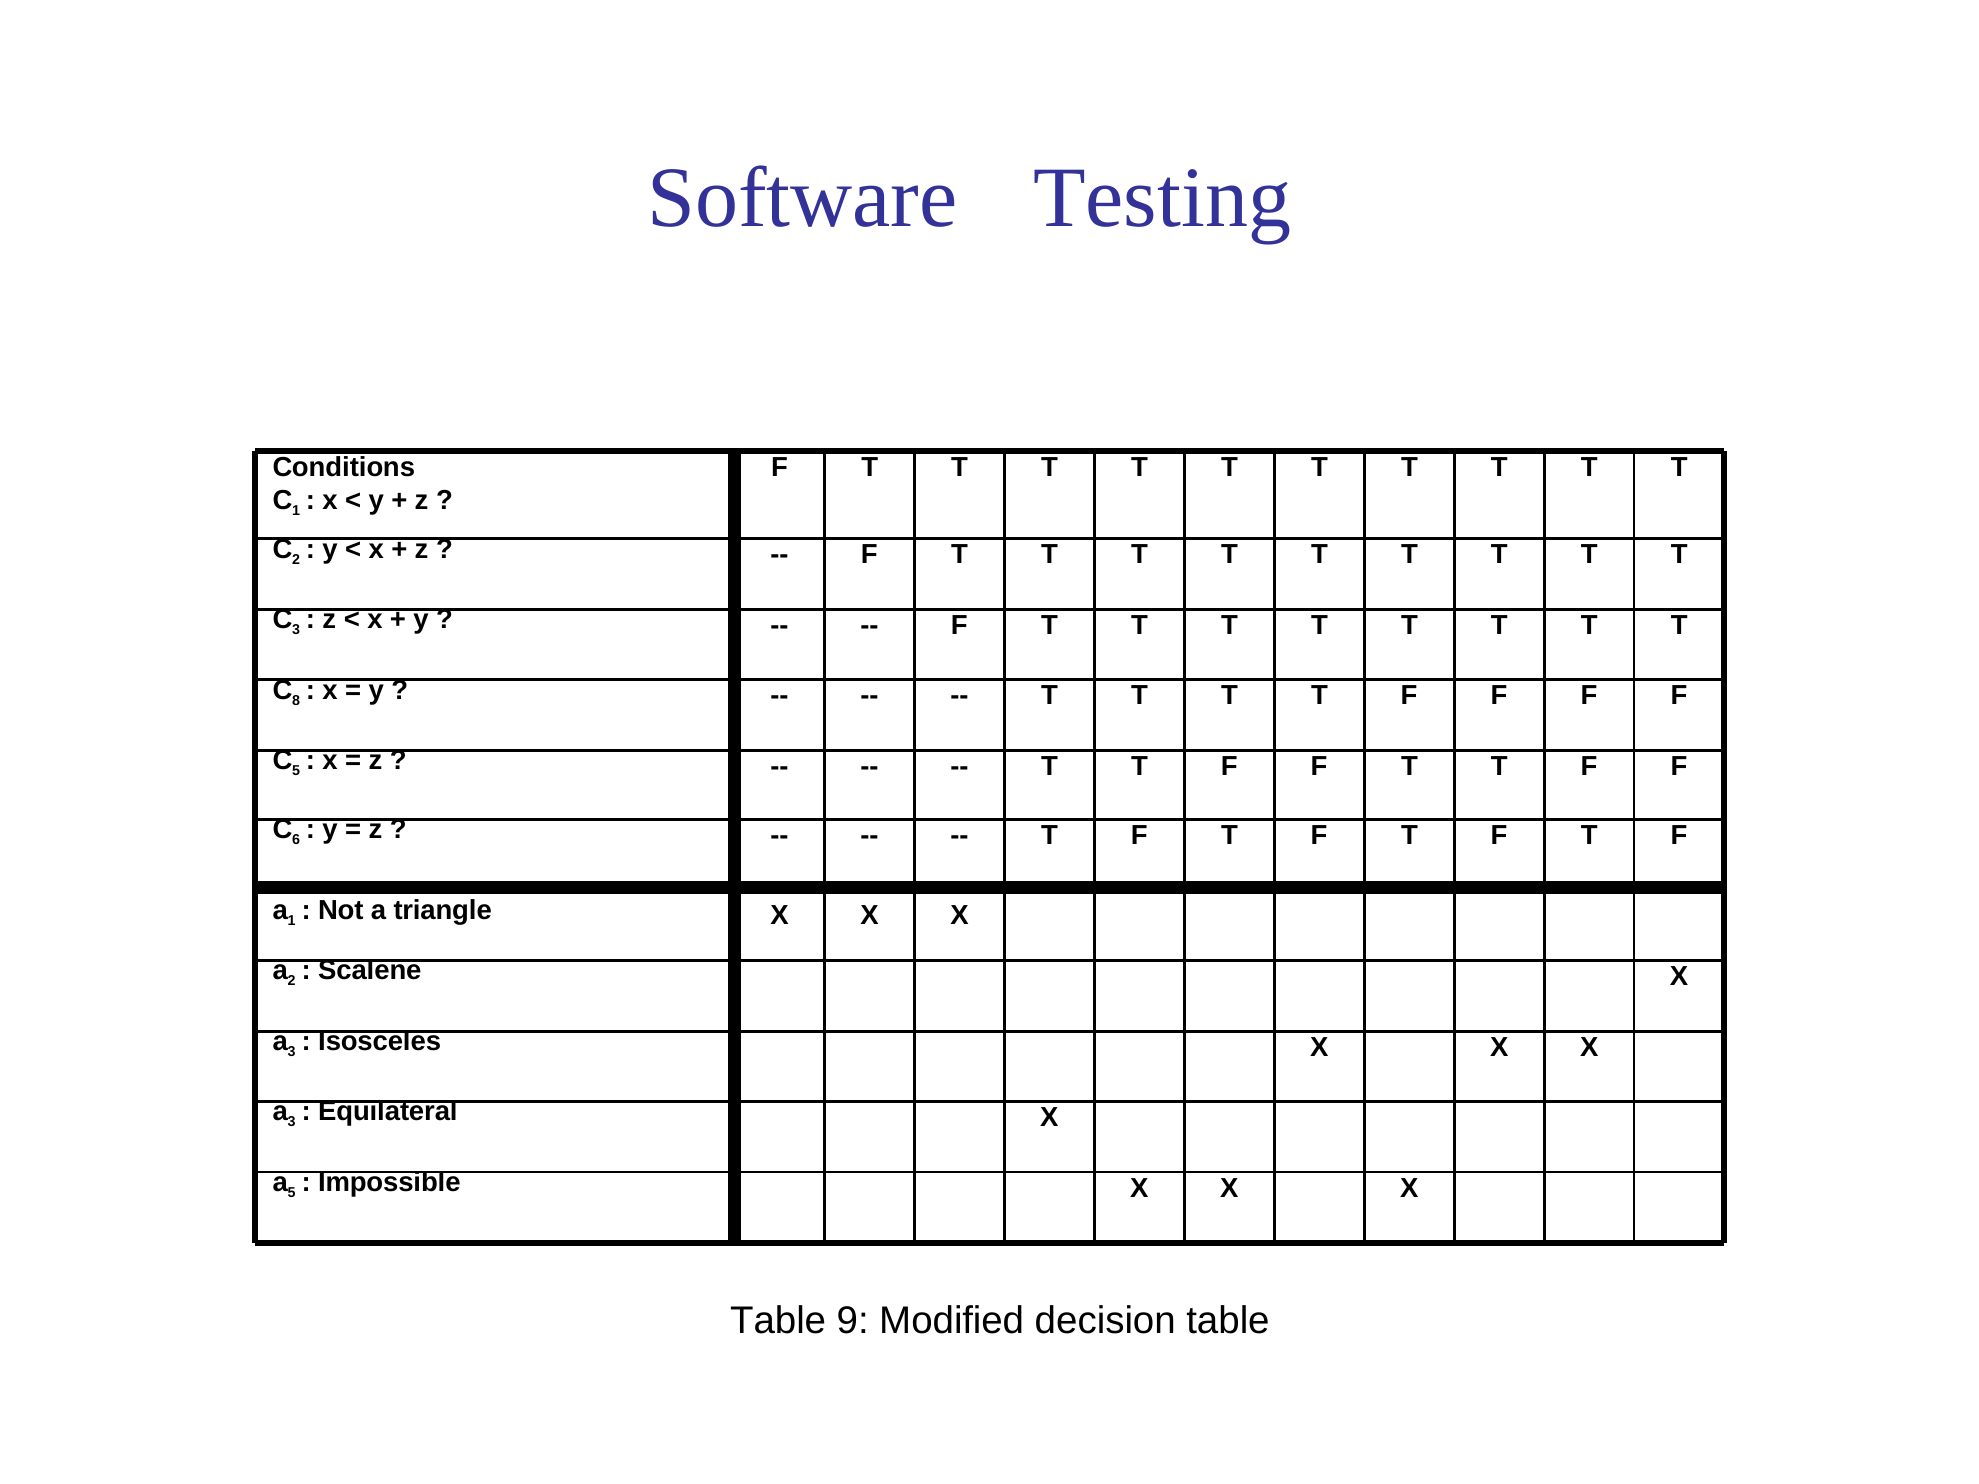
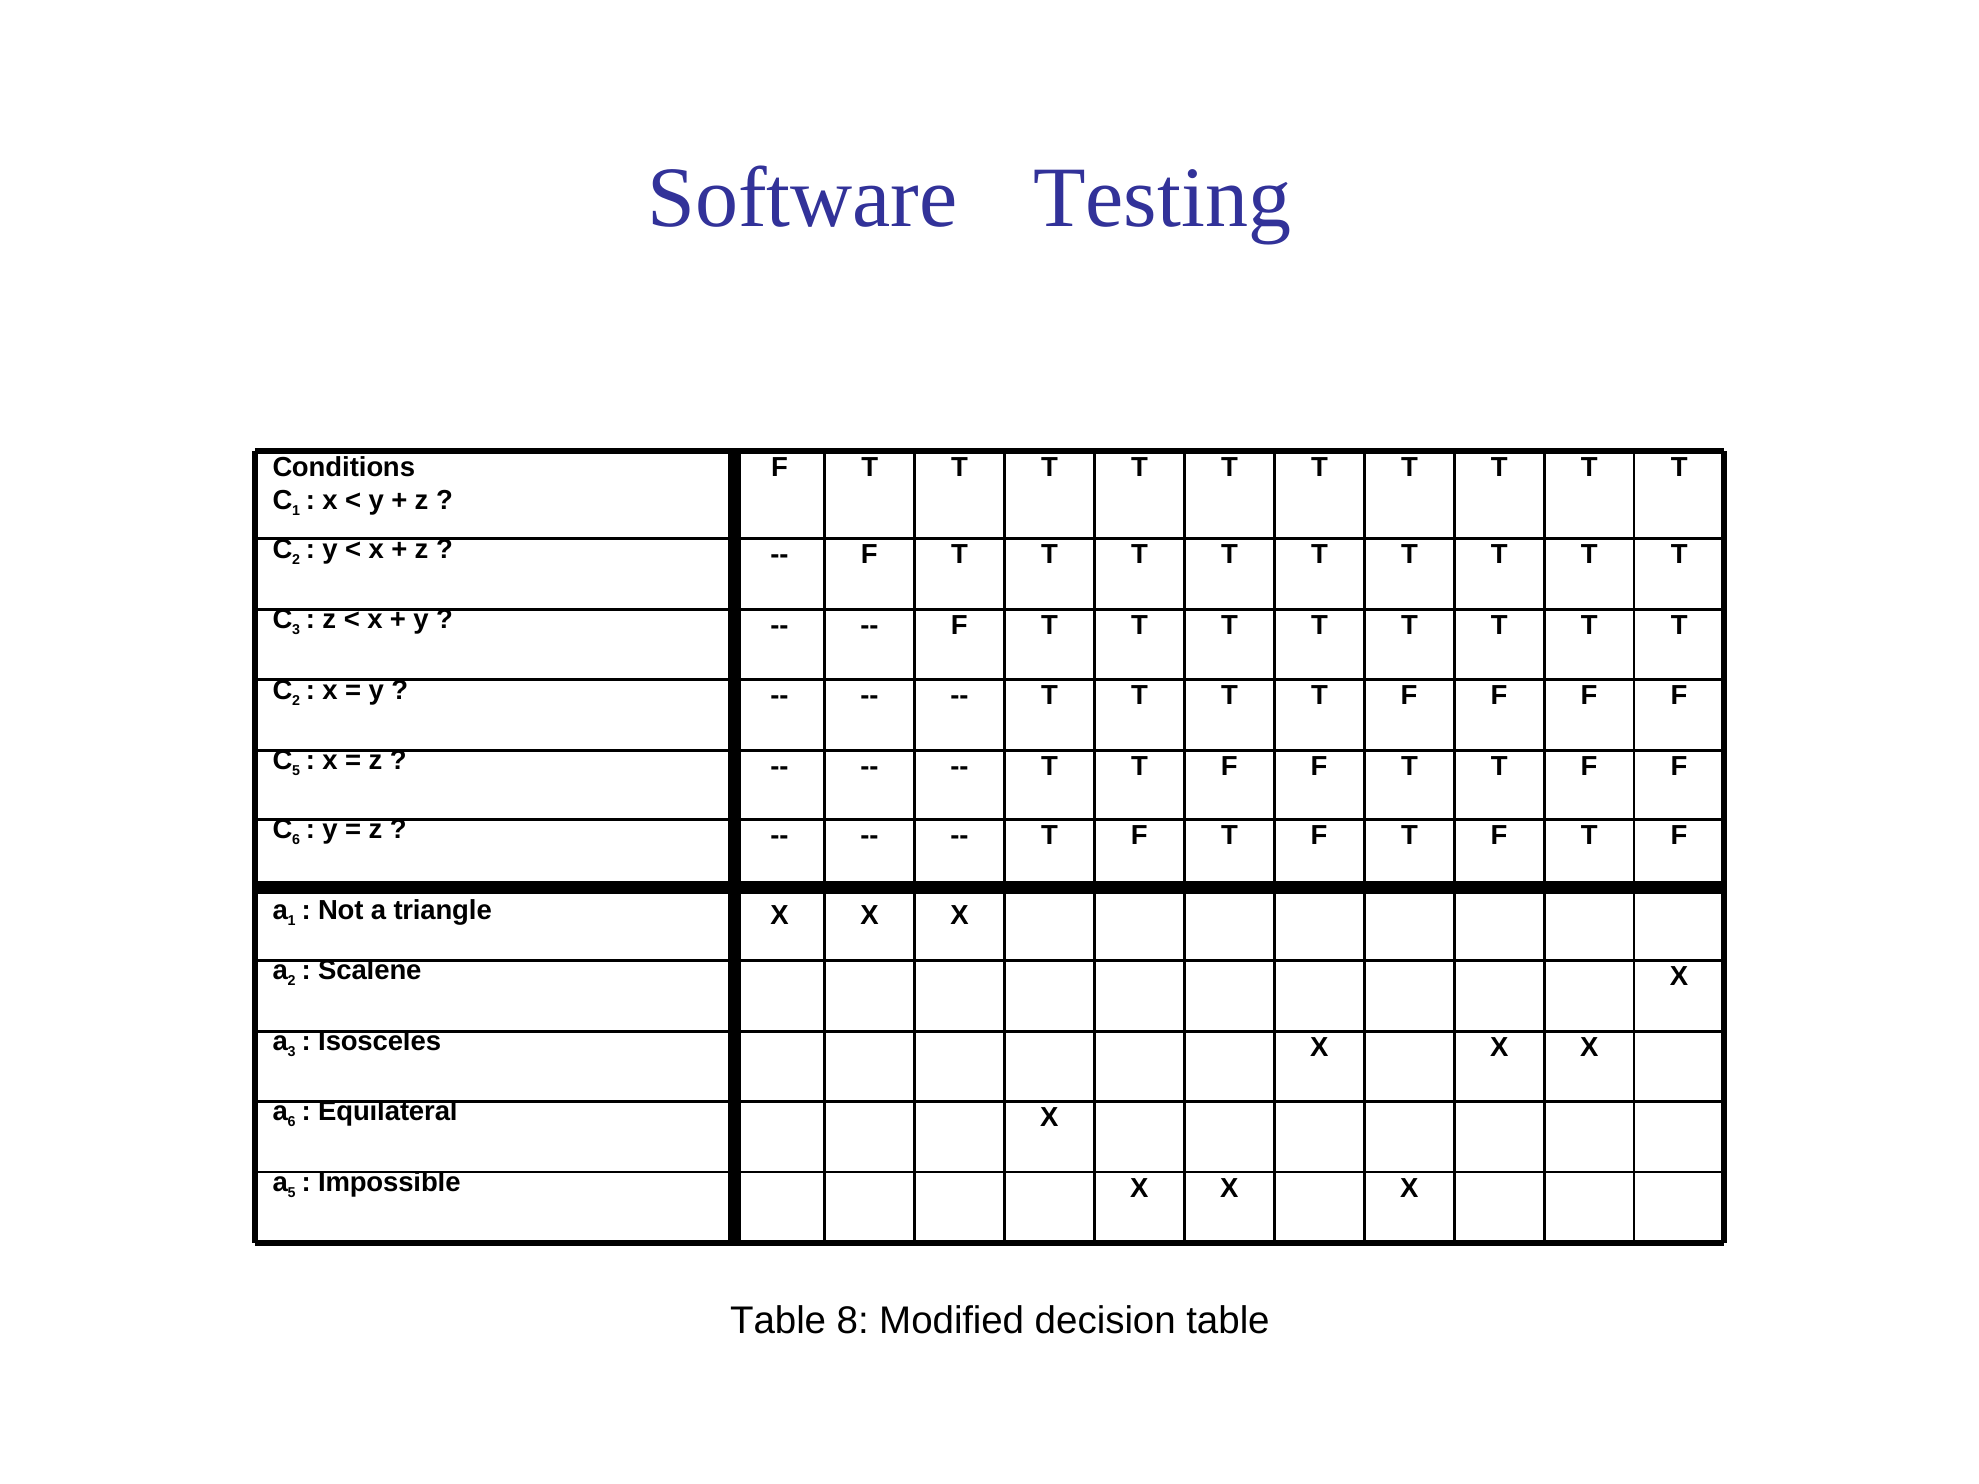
8 at (296, 700): 8 -> 2
3 at (292, 1122): 3 -> 6
9: 9 -> 8
